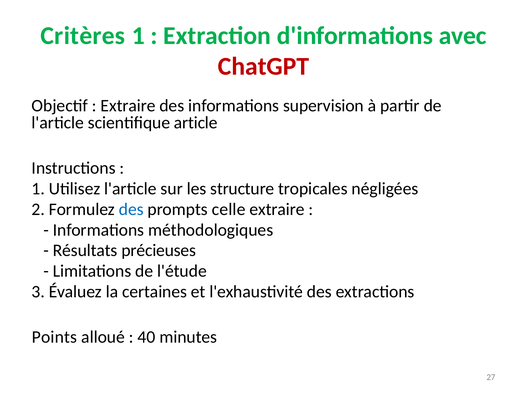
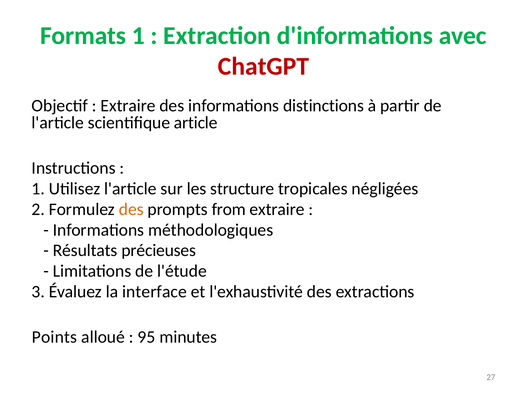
Critères: Critères -> Formats
supervision: supervision -> distinctions
des at (131, 209) colour: blue -> orange
celle: celle -> from
certaines: certaines -> interface
40: 40 -> 95
